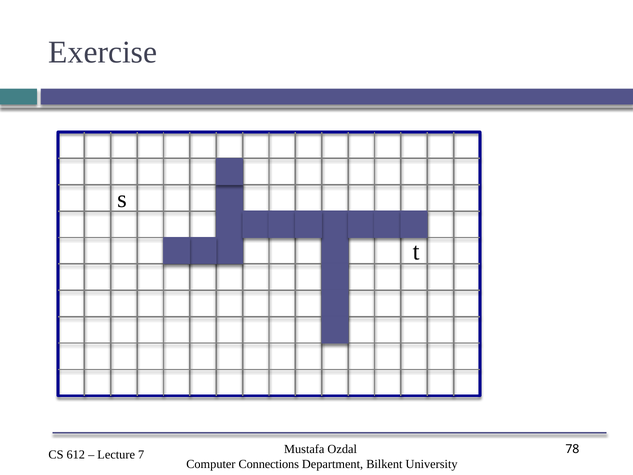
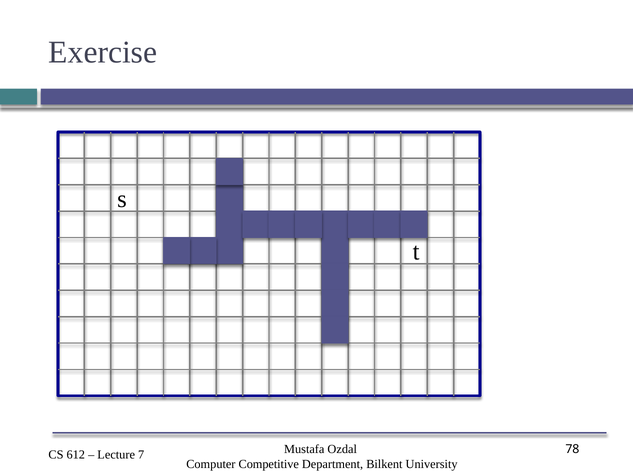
Connections: Connections -> Competitive
